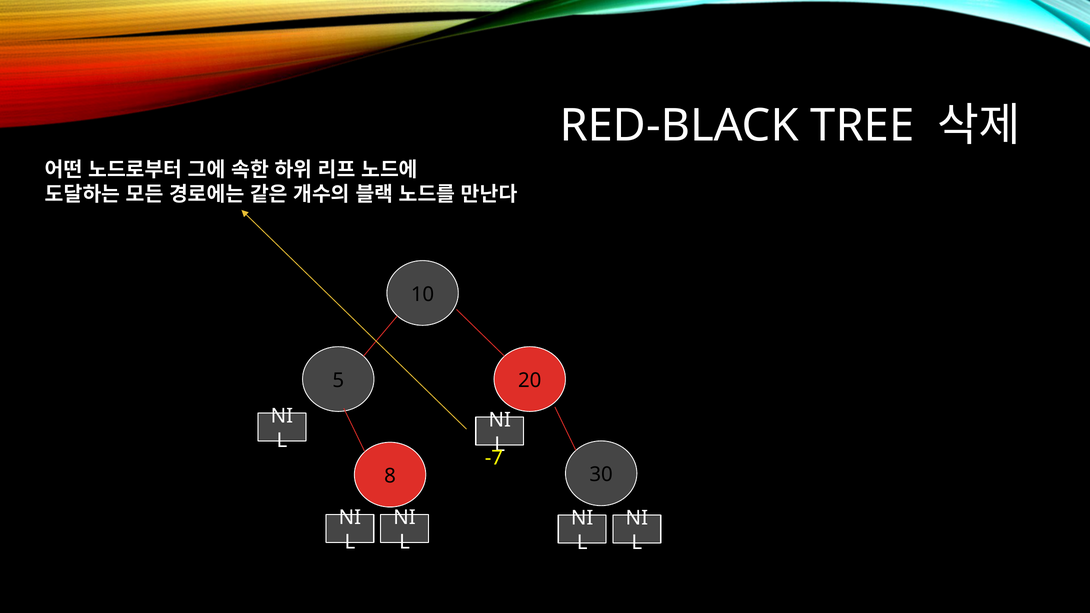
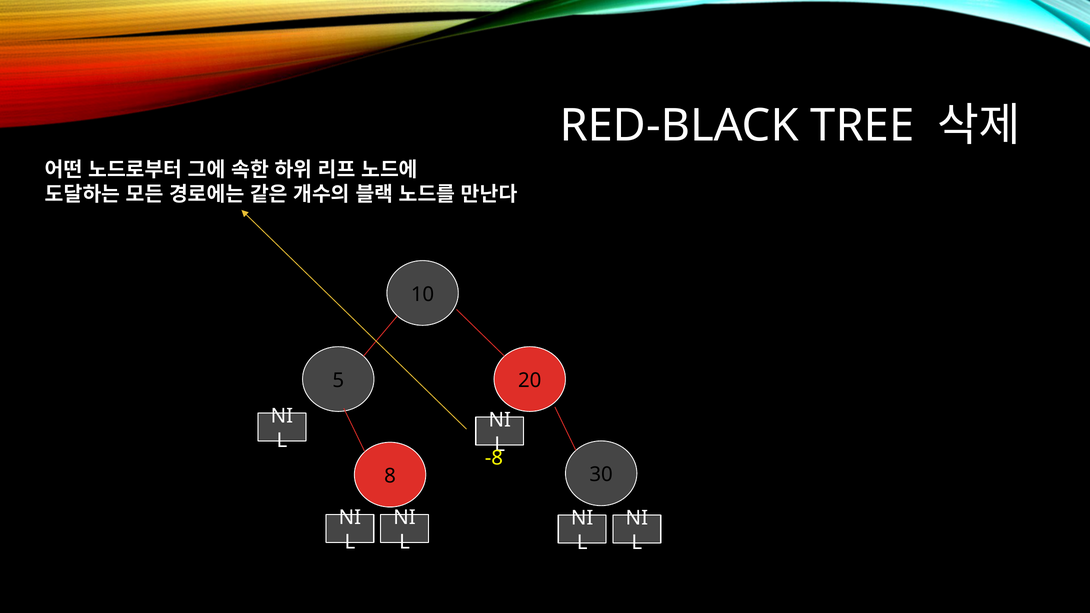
-7: -7 -> -8
